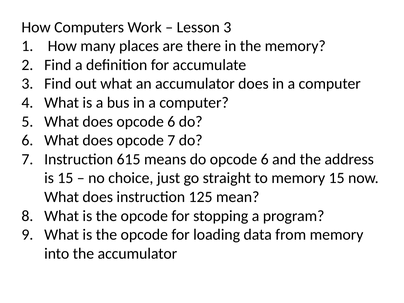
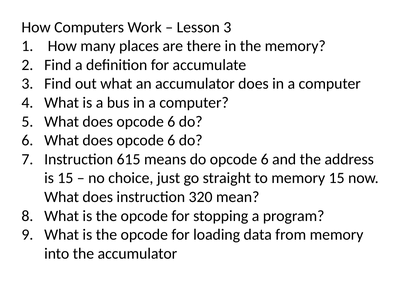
7 at (171, 140): 7 -> 6
125: 125 -> 320
